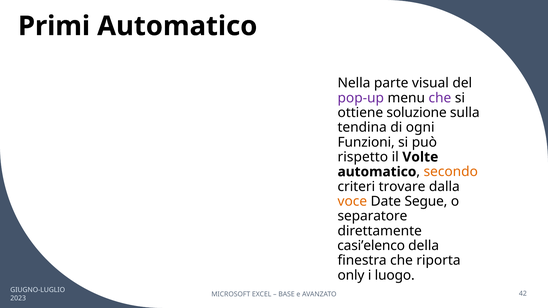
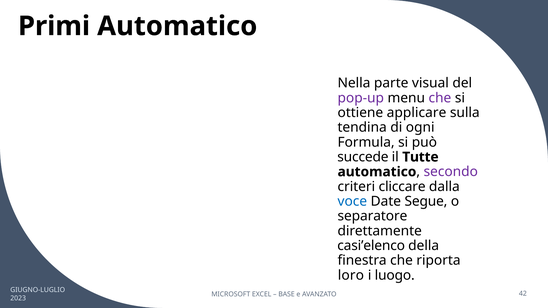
soluzione: soluzione -> applicare
Funzioni: Funzioni -> Formula
rispetto: rispetto -> succede
Volte: Volte -> Tutte
secondo colour: orange -> purple
trovare: trovare -> cliccare
voce colour: orange -> blue
only: only -> loro
